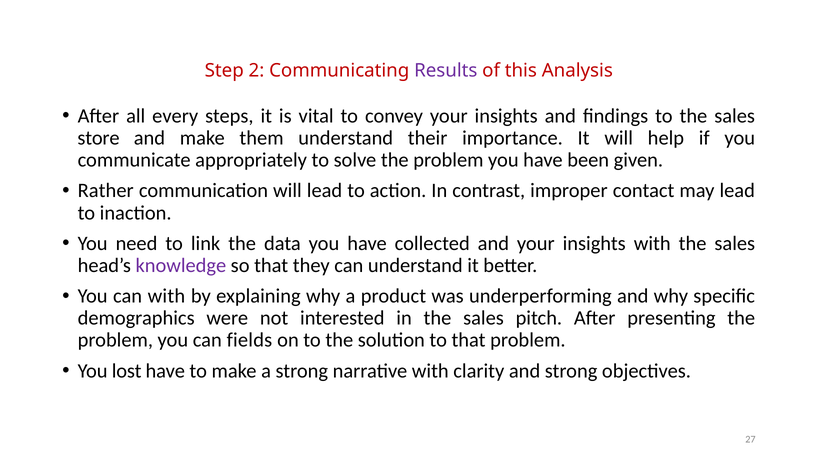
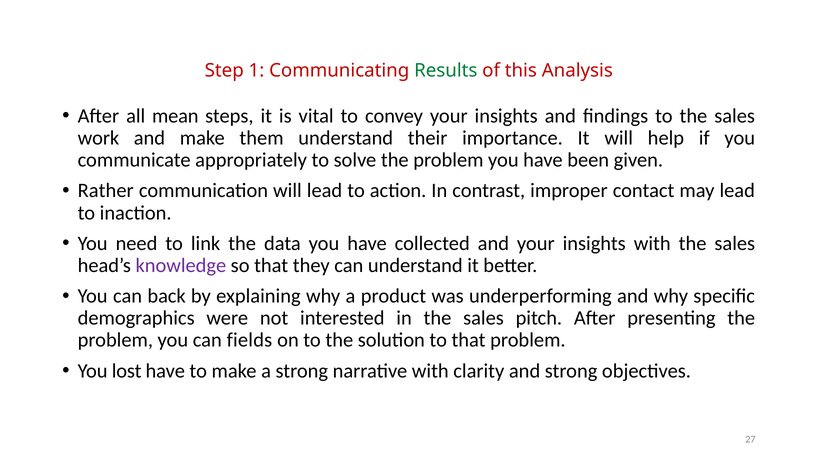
2: 2 -> 1
Results colour: purple -> green
every: every -> mean
store: store -> work
can with: with -> back
